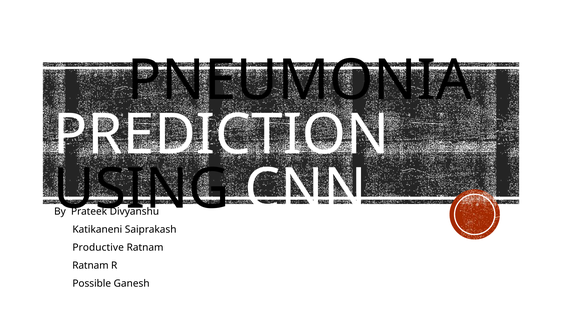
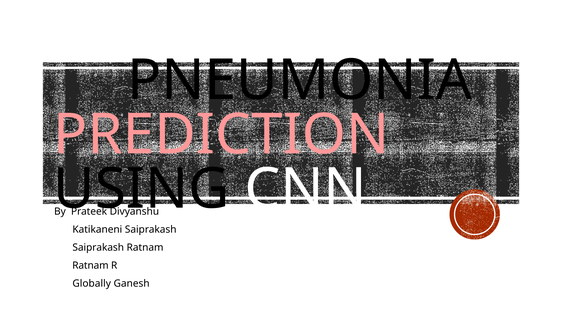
PREDICTION colour: white -> pink
Productive at (98, 248): Productive -> Saiprakash
Possible: Possible -> Globally
